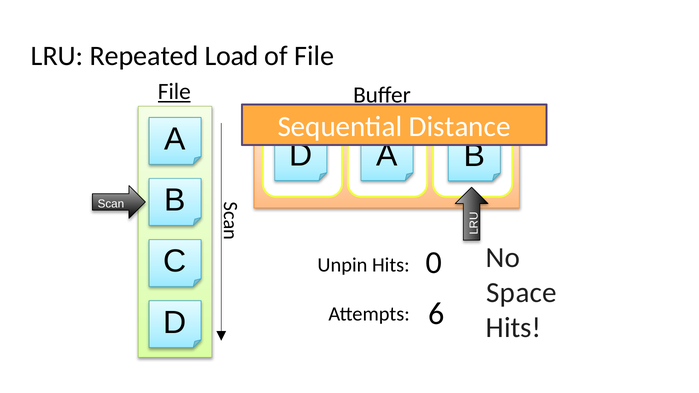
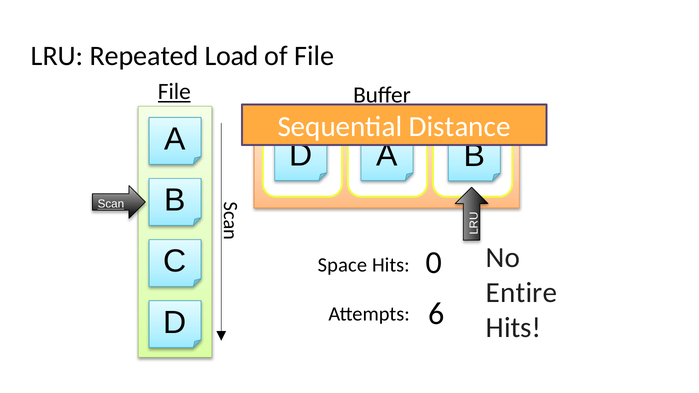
Scan underline: none -> present
Unpin: Unpin -> Space
Space: Space -> Entire
